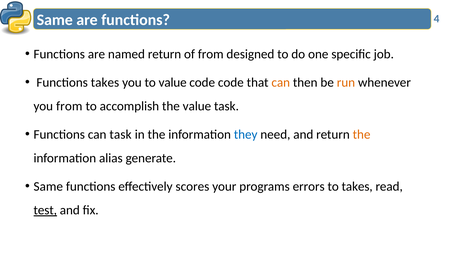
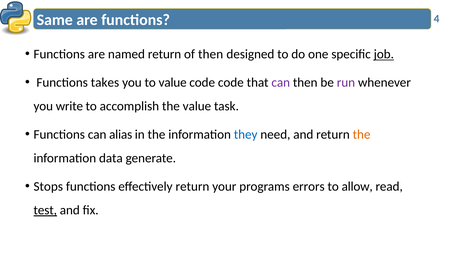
of from: from -> then
job underline: none -> present
can at (281, 82) colour: orange -> purple
run colour: orange -> purple
you from: from -> write
can task: task -> alias
alias: alias -> data
Same at (48, 186): Same -> Stops
effectively scores: scores -> return
to takes: takes -> allow
